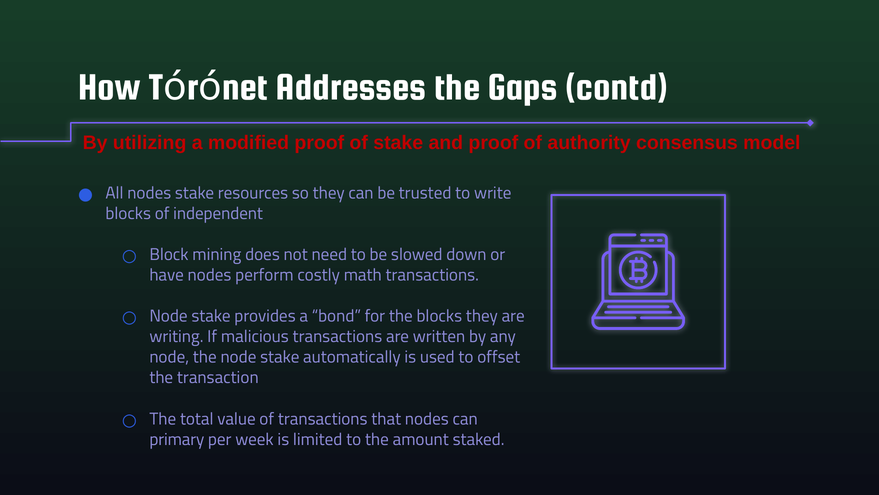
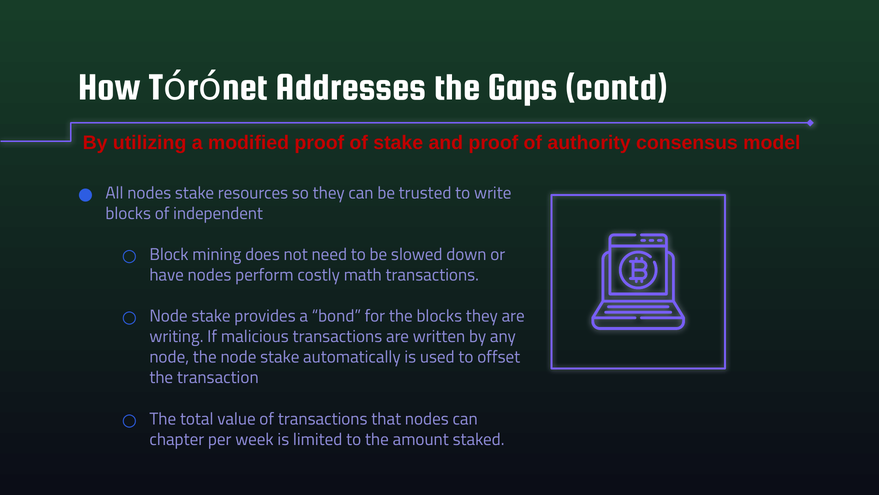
primary: primary -> chapter
